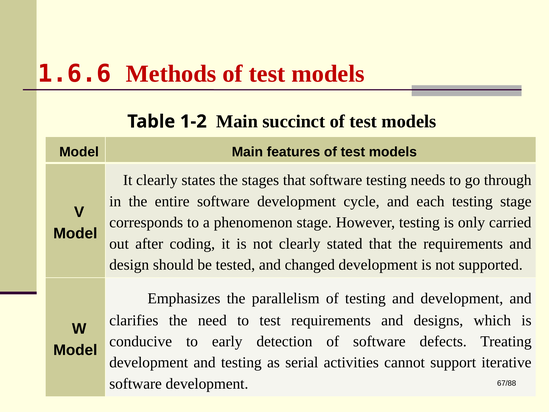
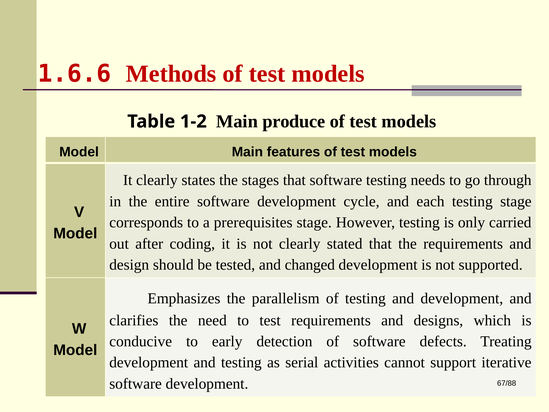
succinct: succinct -> produce
phenomenon: phenomenon -> prerequisites
